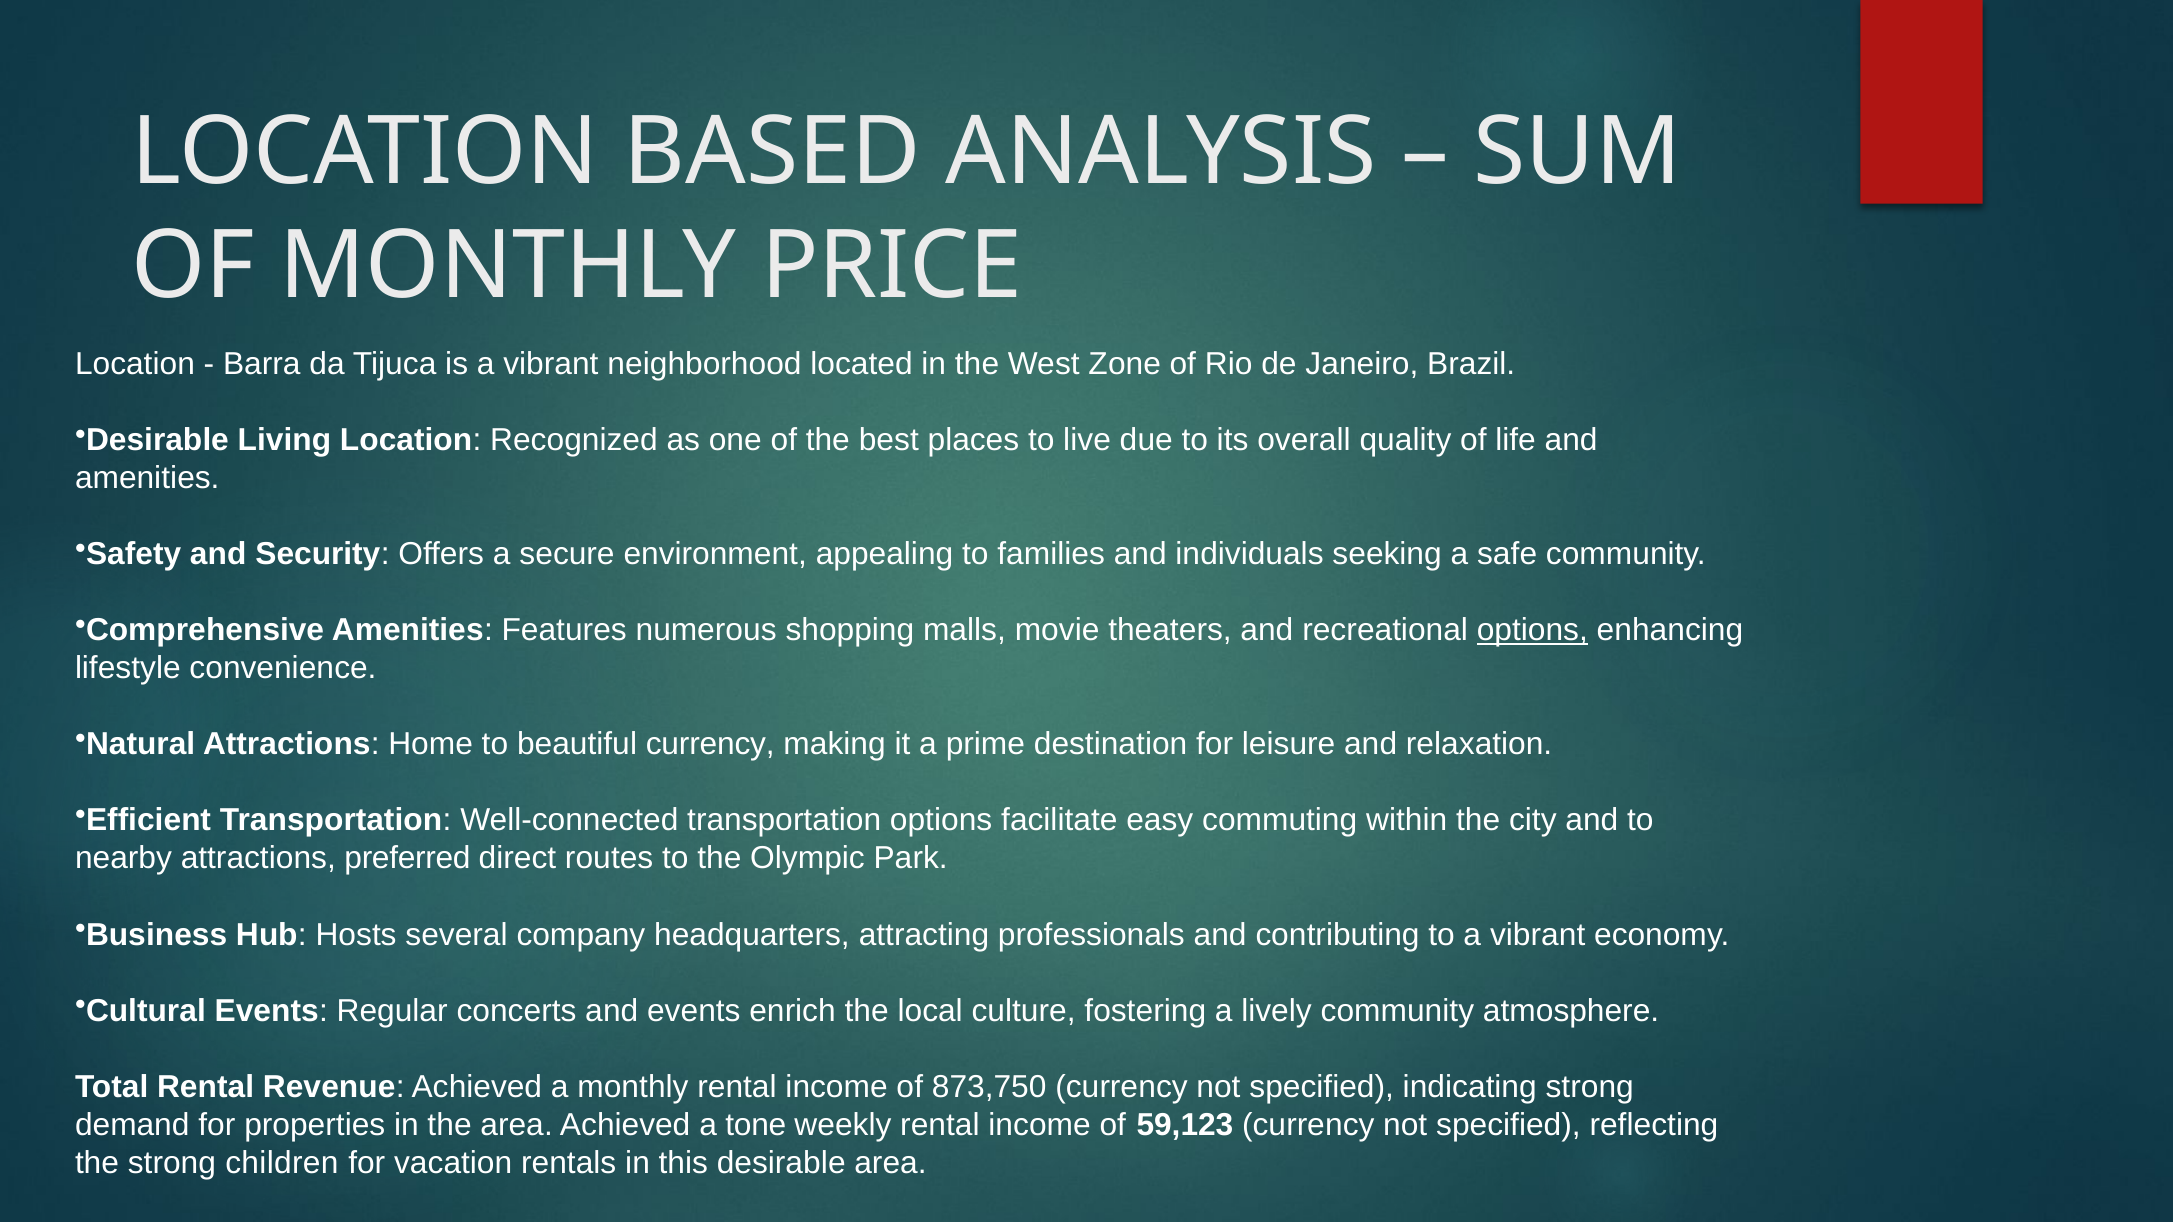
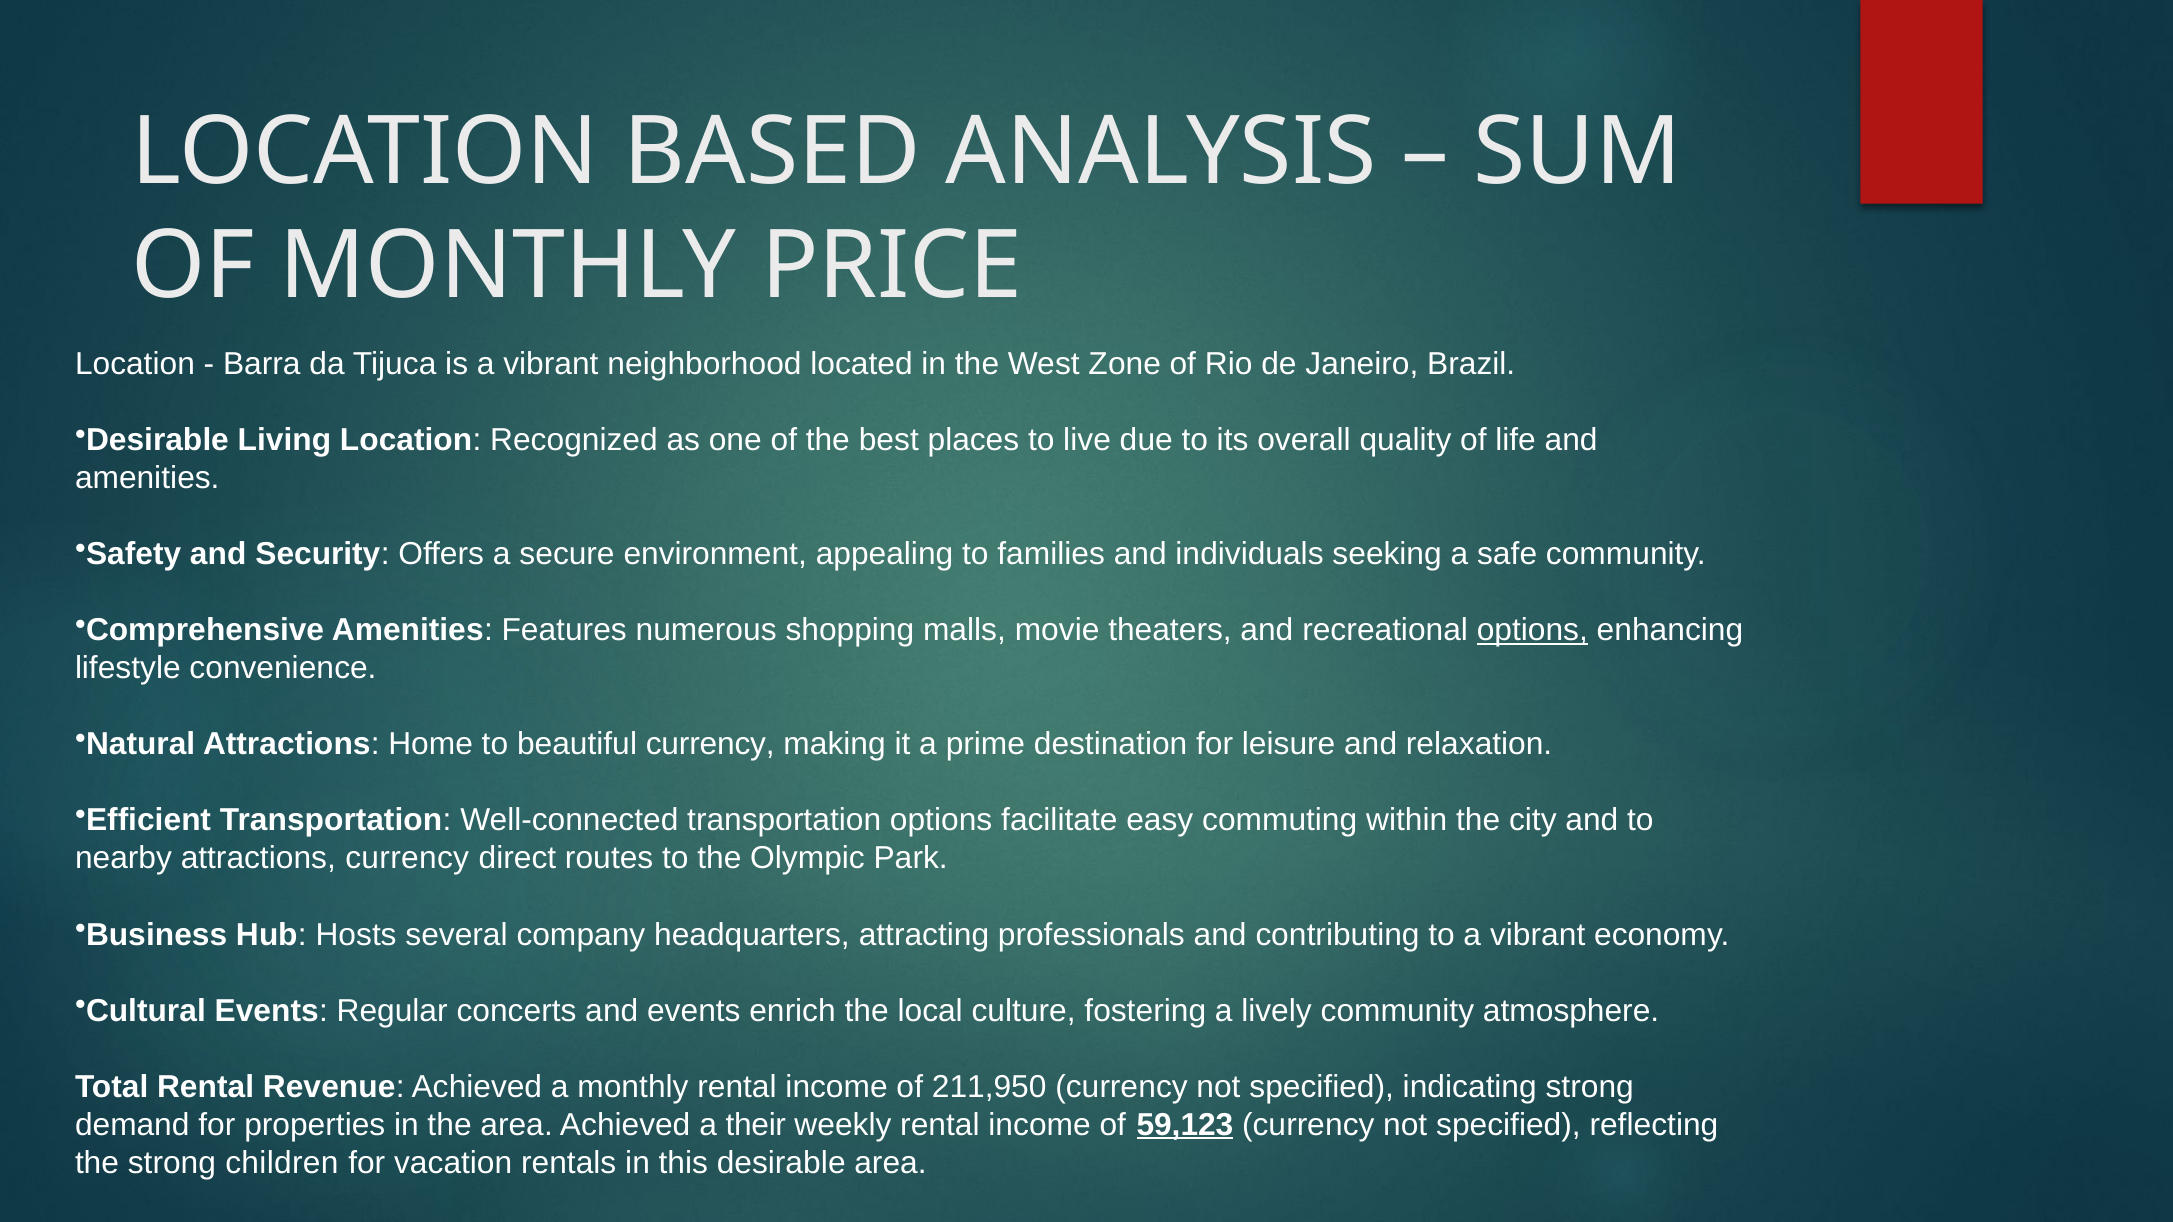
attractions preferred: preferred -> currency
873,750: 873,750 -> 211,950
tone: tone -> their
59,123 underline: none -> present
